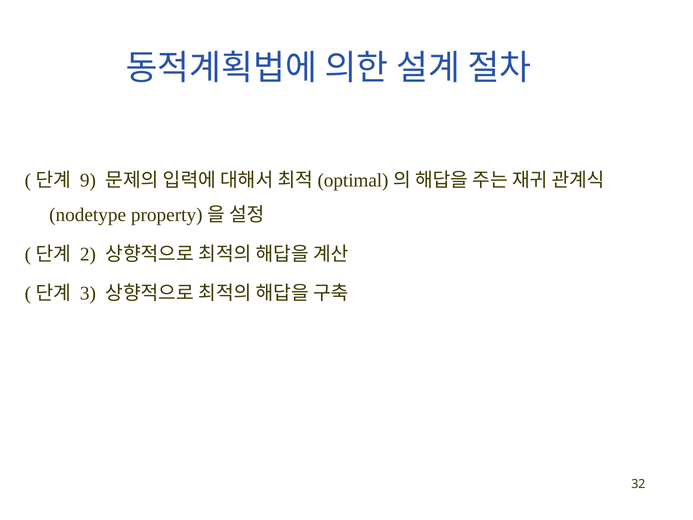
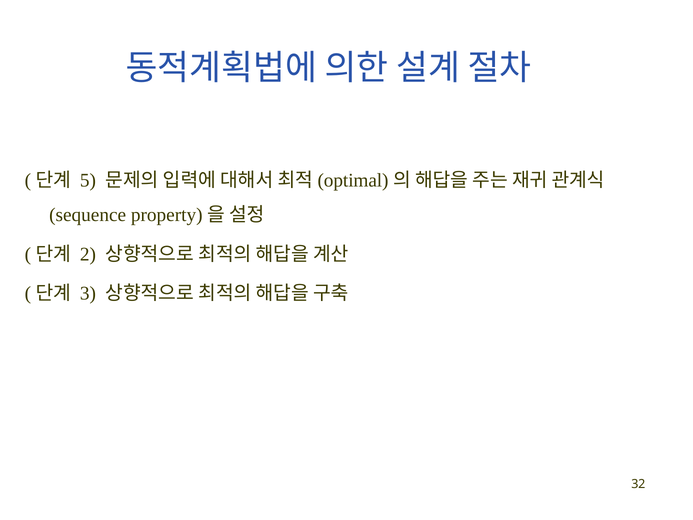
9: 9 -> 5
nodetype: nodetype -> sequence
